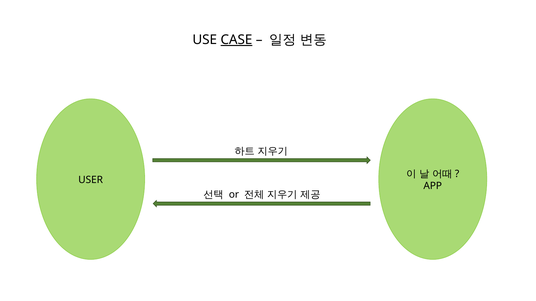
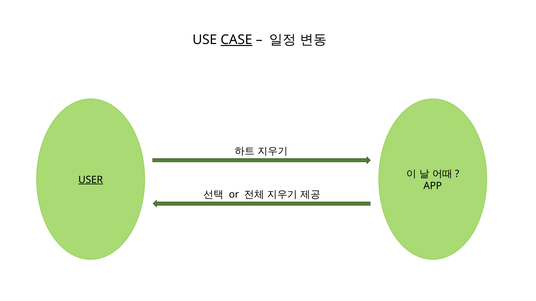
USER underline: none -> present
